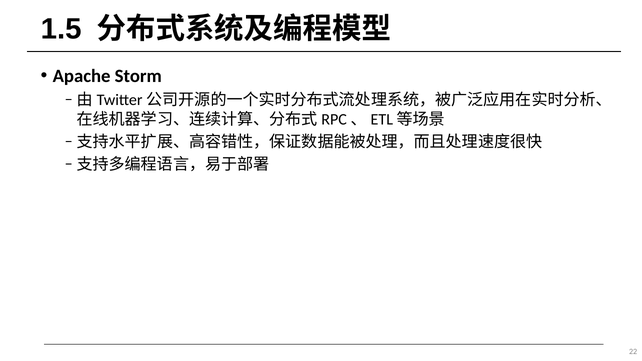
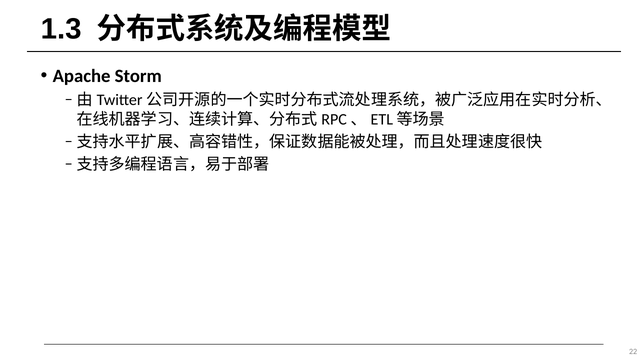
1.5: 1.5 -> 1.3
